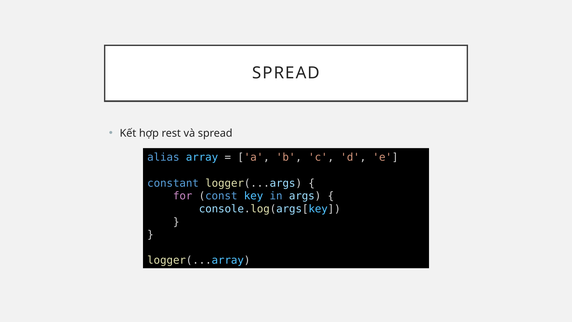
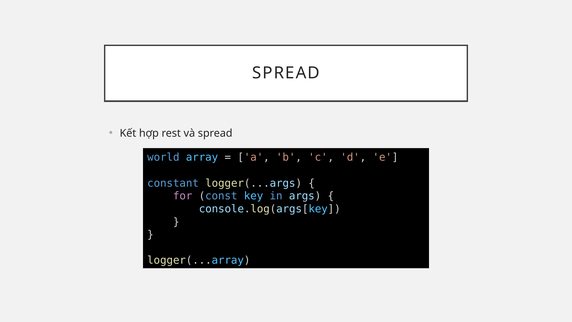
alias: alias -> world
